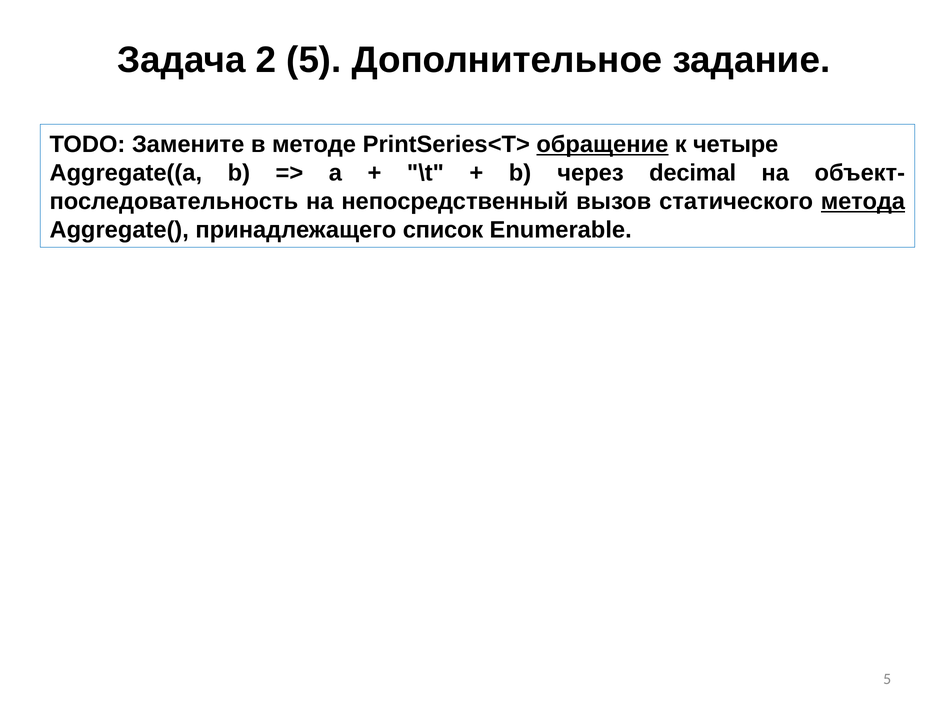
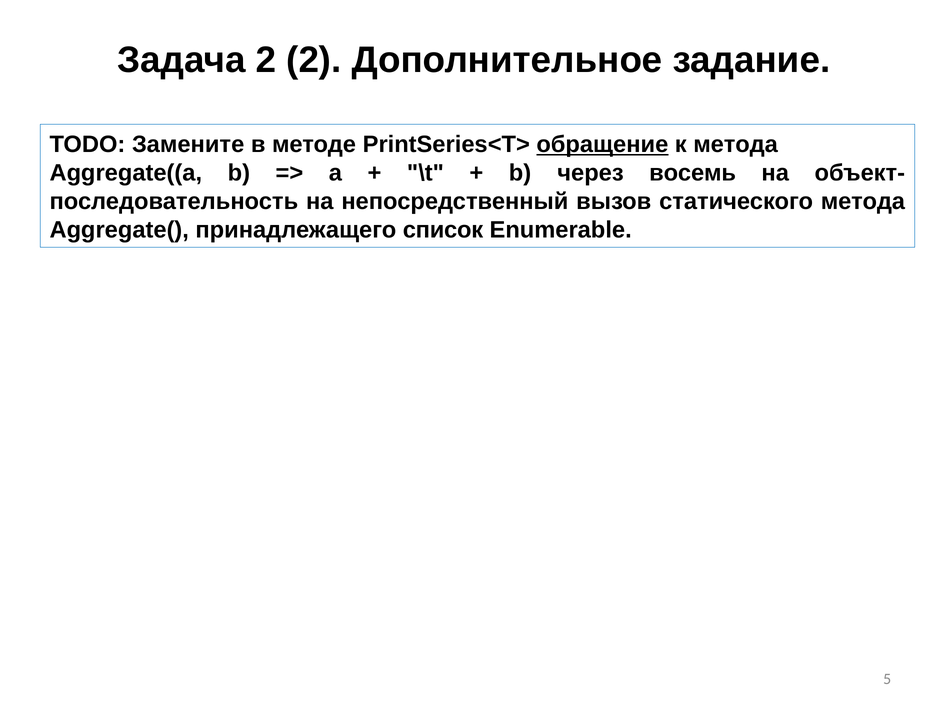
2 5: 5 -> 2
к четыре: четыре -> метода
decimal: decimal -> восемь
метода at (863, 201) underline: present -> none
